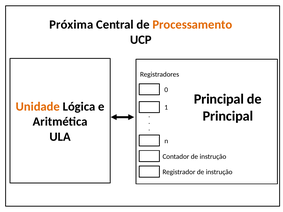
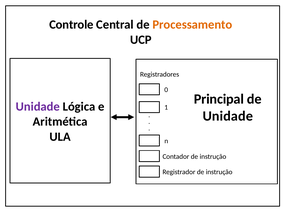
Próxima: Próxima -> Controle
Unidade at (38, 107) colour: orange -> purple
Principal at (228, 116): Principal -> Unidade
